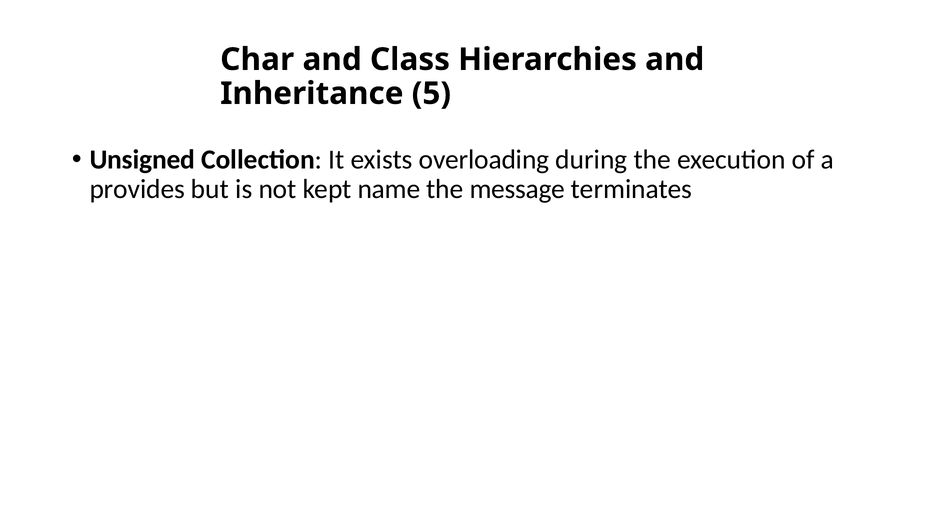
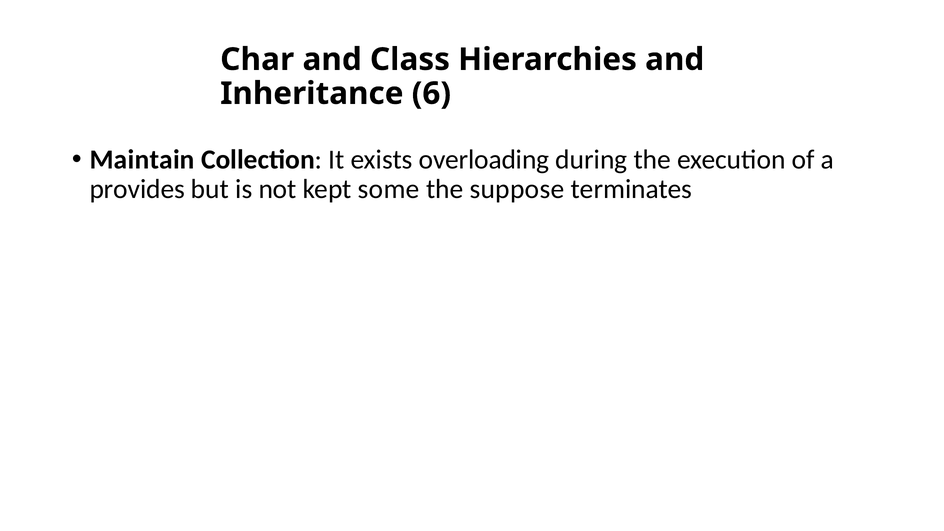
5: 5 -> 6
Unsigned: Unsigned -> Maintain
name: name -> some
message: message -> suppose
